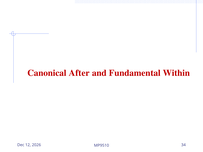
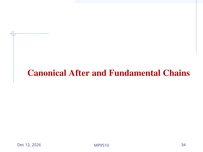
Within: Within -> Chains
